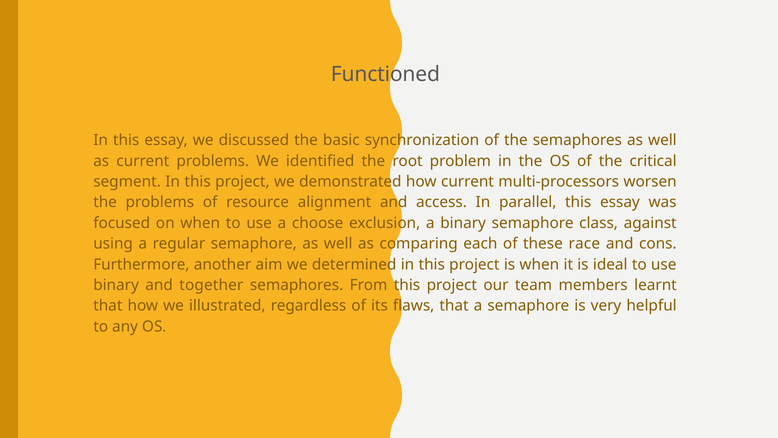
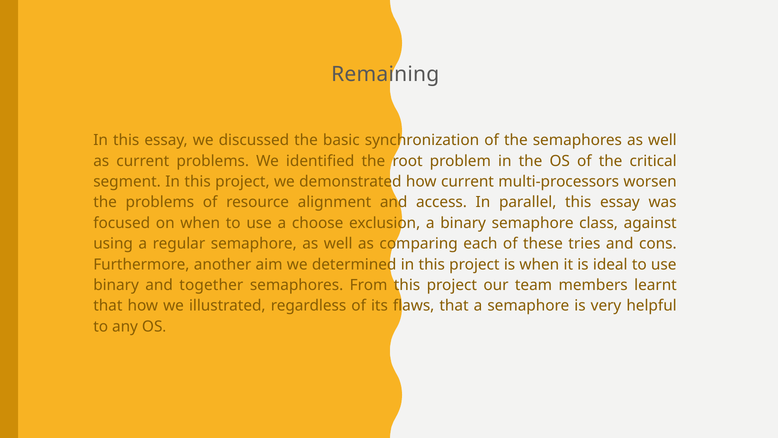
Functioned: Functioned -> Remaining
race: race -> tries
